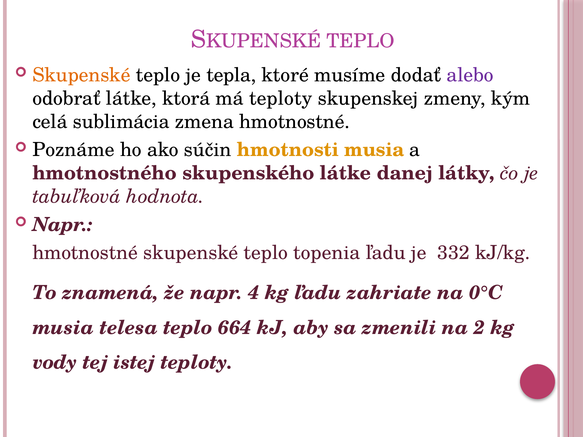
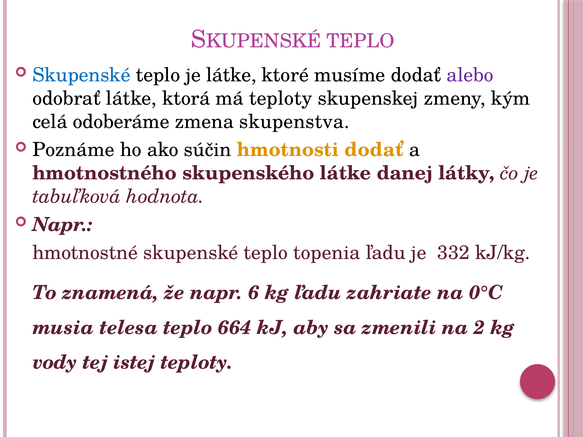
Skupenské at (81, 75) colour: orange -> blue
je tepla: tepla -> látke
sublimácia: sublimácia -> odoberáme
zmena hmotnostné: hmotnostné -> skupenstva
hmotnosti musia: musia -> dodať
4: 4 -> 6
